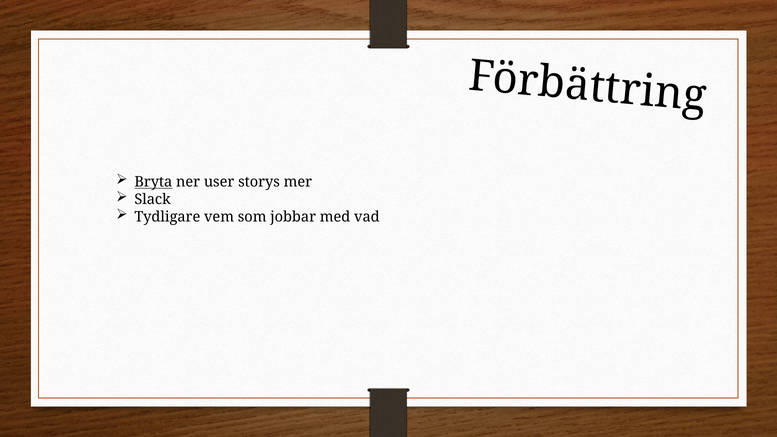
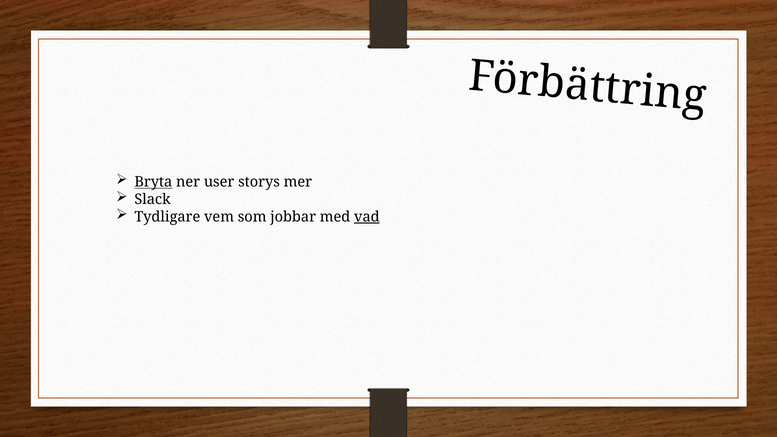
vad underline: none -> present
